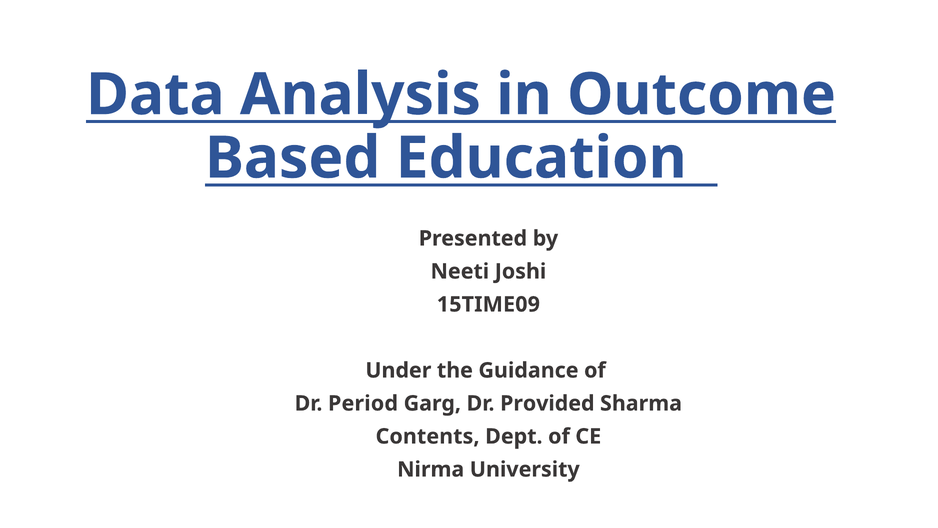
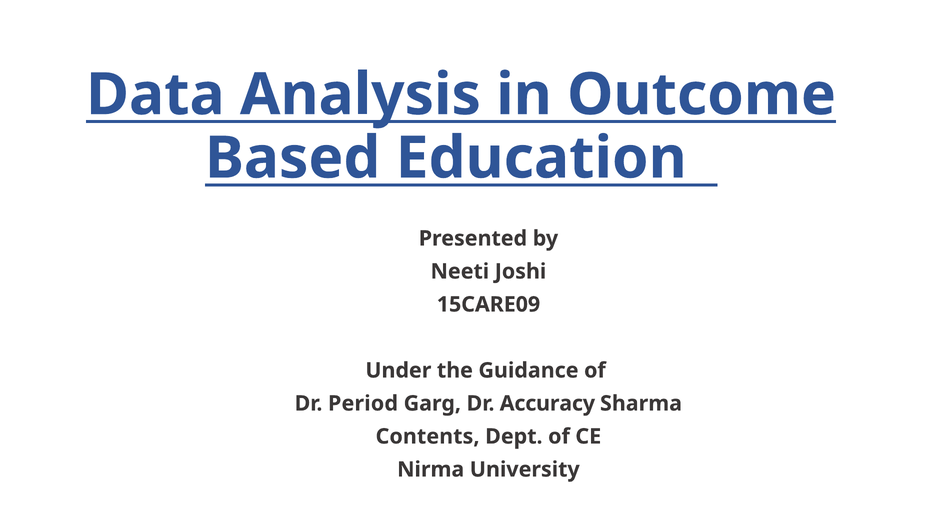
15TIME09: 15TIME09 -> 15CARE09
Provided: Provided -> Accuracy
